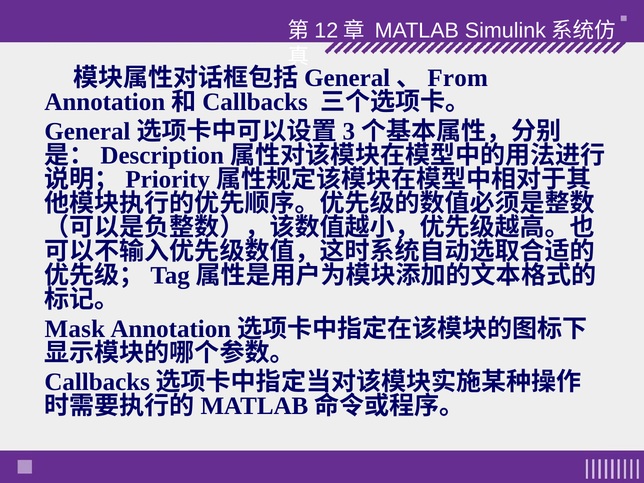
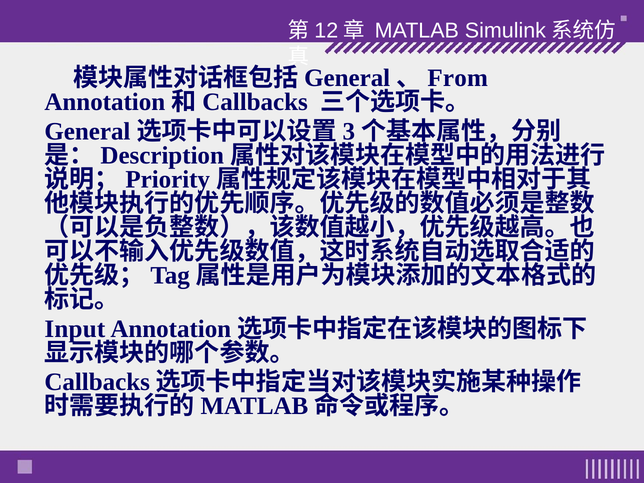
Mask: Mask -> Input
